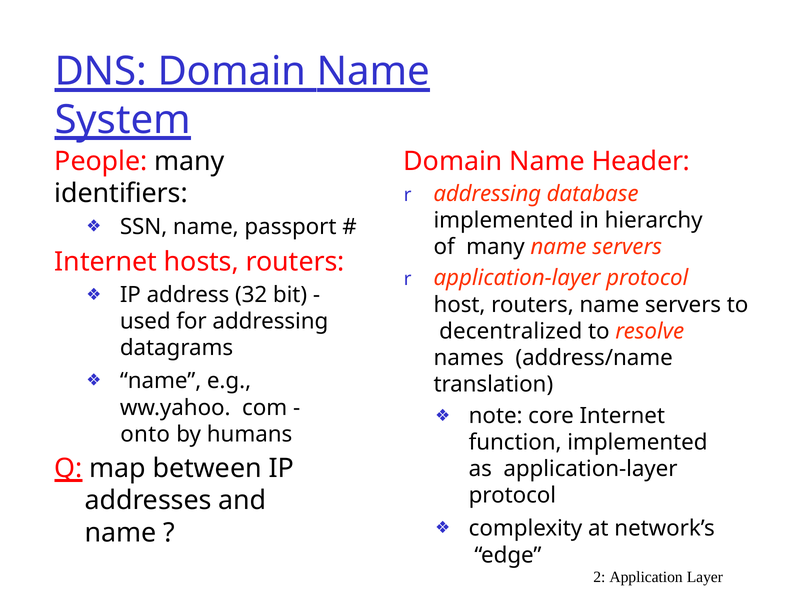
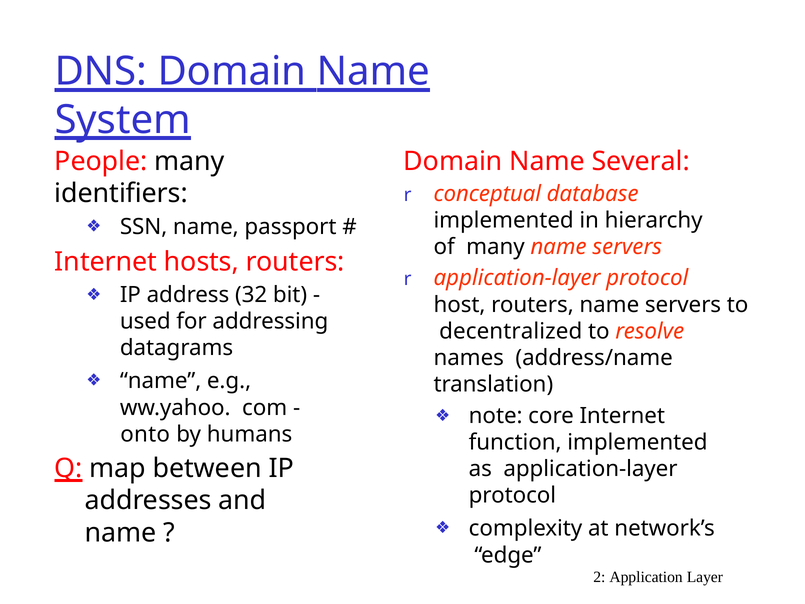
Header: Header -> Several
r addressing: addressing -> conceptual
